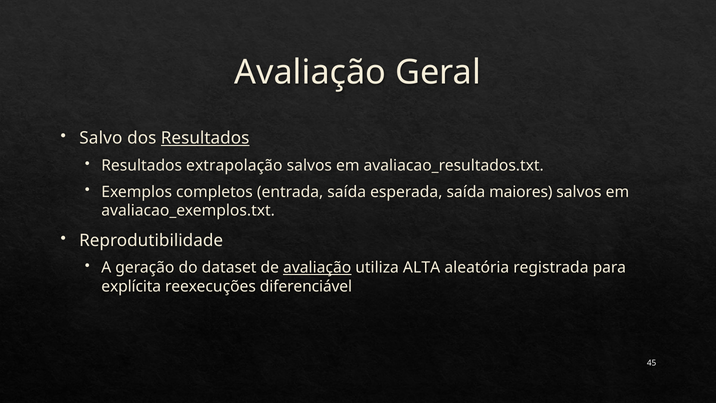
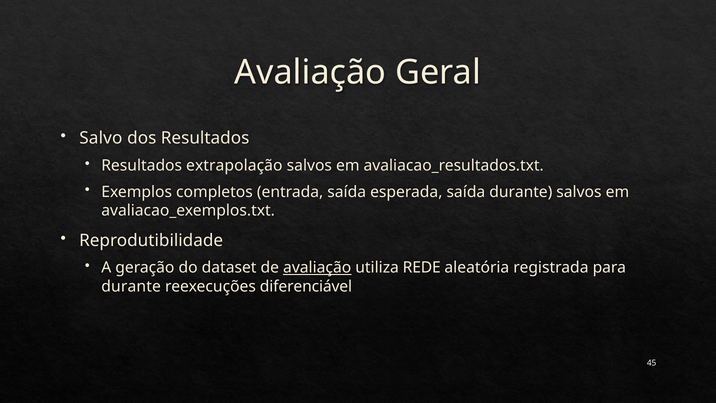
Resultados at (205, 138) underline: present -> none
saída maiores: maiores -> durante
ALTA: ALTA -> REDE
explícita at (131, 286): explícita -> durante
